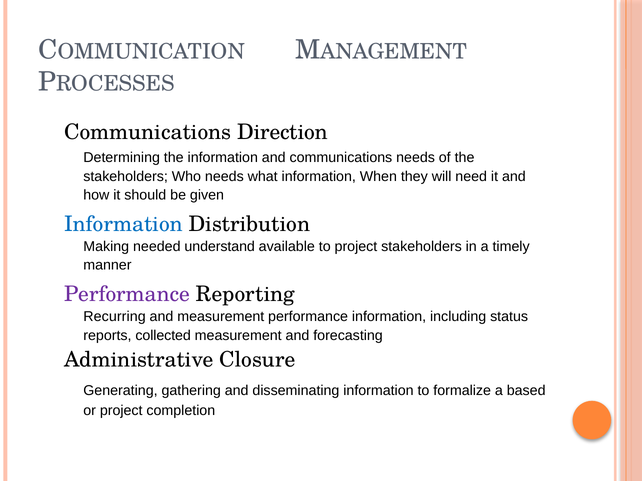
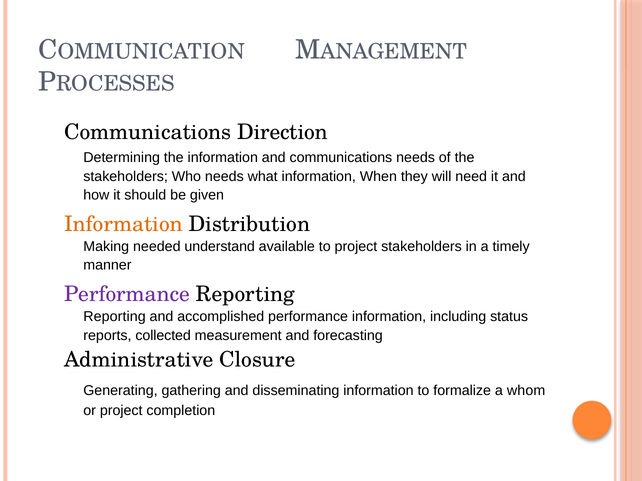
Information at (123, 224) colour: blue -> orange
Recurring at (115, 317): Recurring -> Reporting
and measurement: measurement -> accomplished
based: based -> whom
